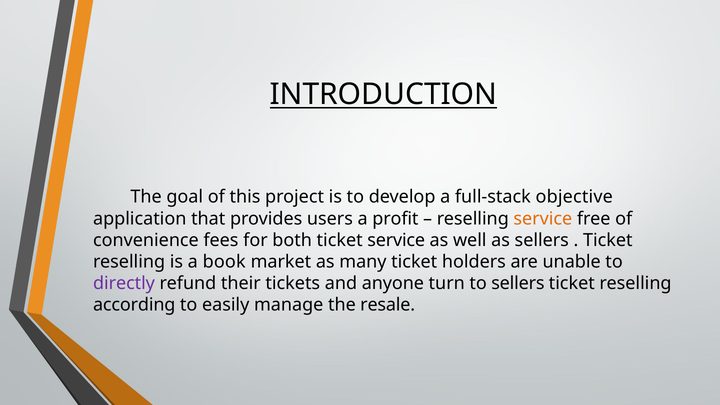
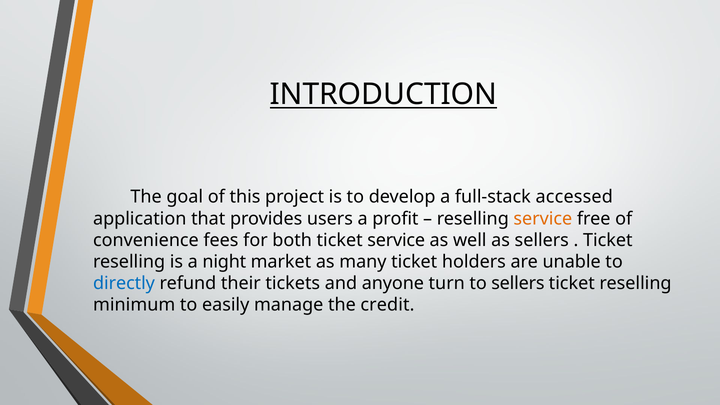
objective: objective -> accessed
book: book -> night
directly colour: purple -> blue
according: according -> minimum
resale: resale -> credit
